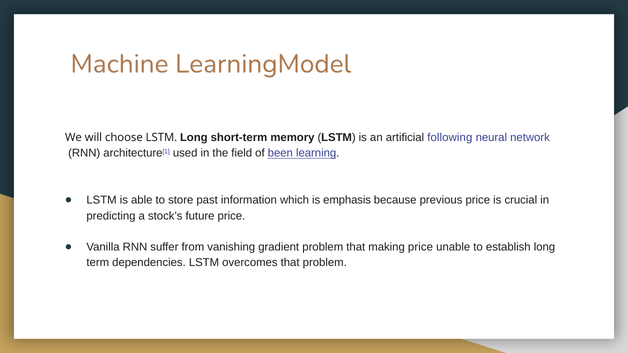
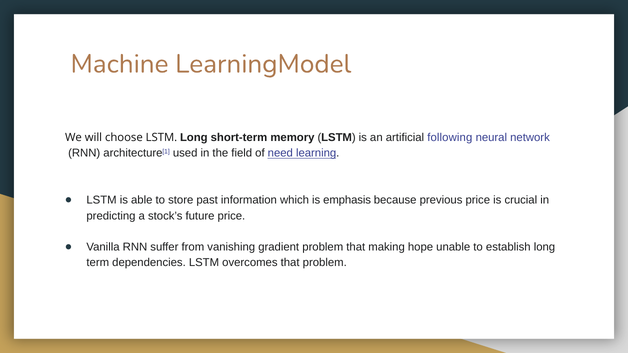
been: been -> need
making price: price -> hope
